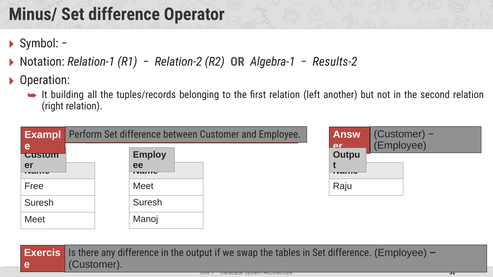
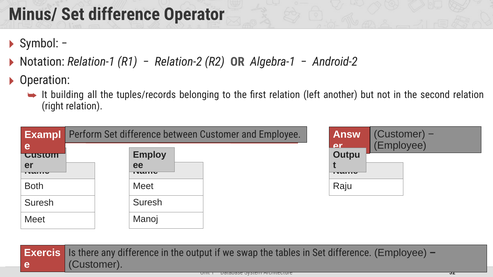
Results-2: Results-2 -> Android-2
Free: Free -> Both
